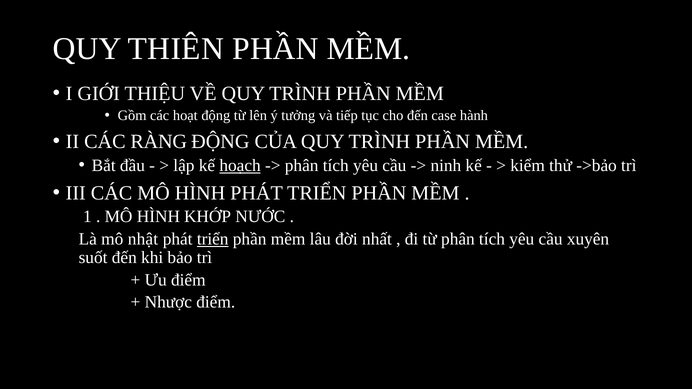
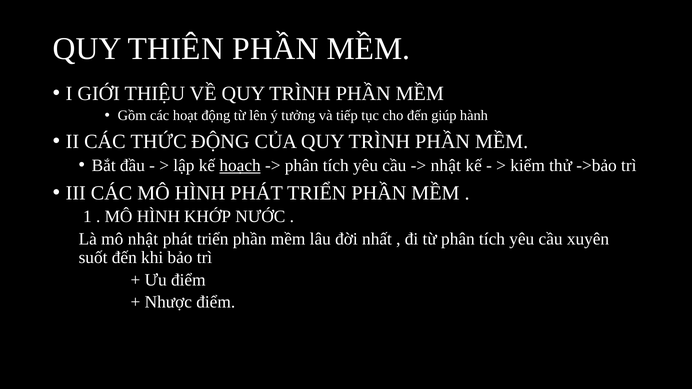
case: case -> giúp
RÀNG: RÀNG -> THỨC
ninh at (446, 166): ninh -> nhật
triển at (213, 239) underline: present -> none
